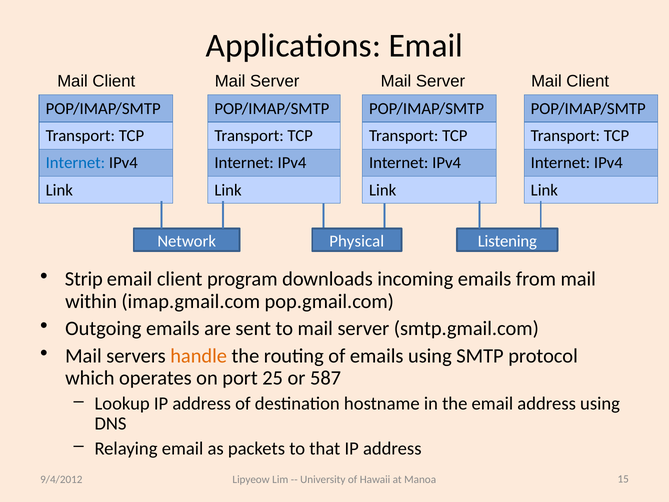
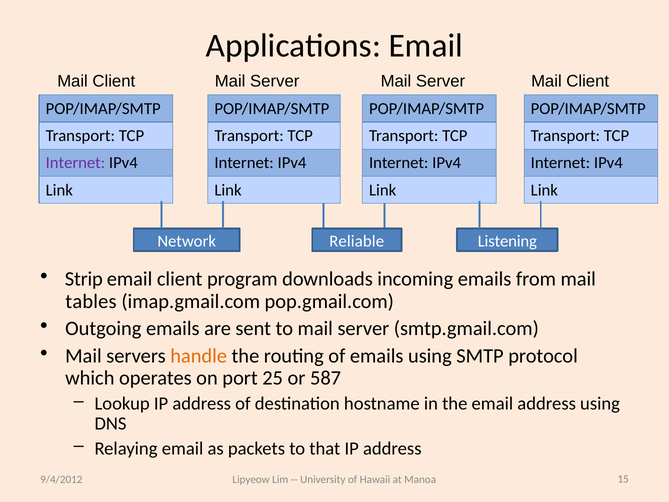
Internet at (75, 163) colour: blue -> purple
Physical: Physical -> Reliable
within: within -> tables
